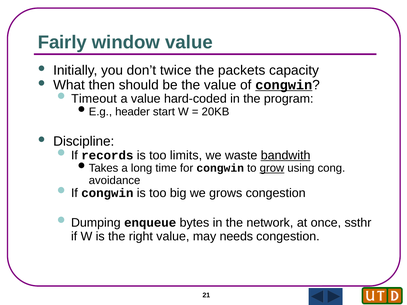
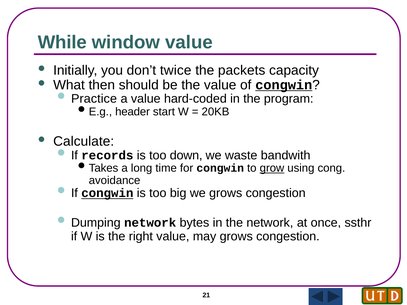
Fairly: Fairly -> While
Timeout: Timeout -> Practice
Discipline: Discipline -> Calculate
limits: limits -> down
bandwith underline: present -> none
congwin at (107, 193) underline: none -> present
Dumping enqueue: enqueue -> network
may needs: needs -> grows
